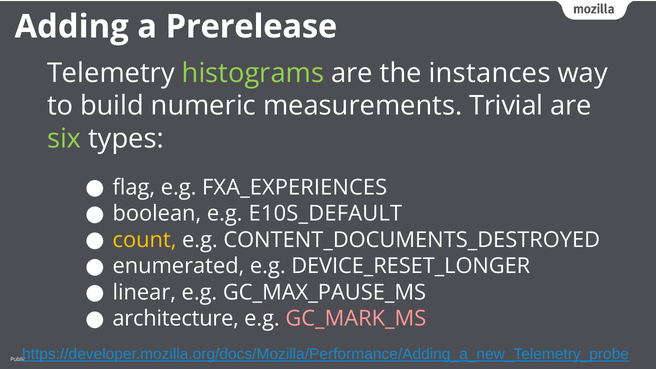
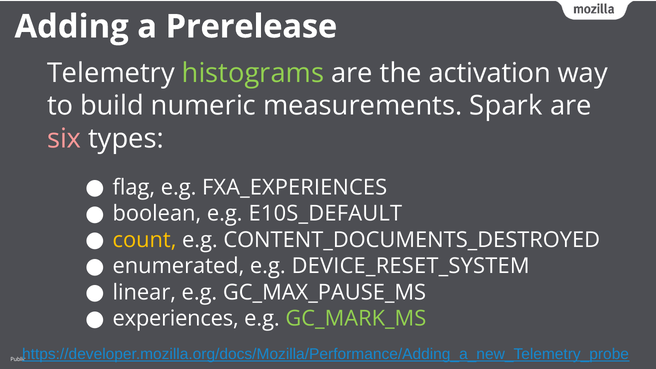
instances: instances -> activation
Trivial: Trivial -> Spark
six colour: light green -> pink
DEVICE_RESET_LONGER: DEVICE_RESET_LONGER -> DEVICE_RESET_SYSTEM
architecture: architecture -> experiences
GC_MARK_MS colour: pink -> light green
